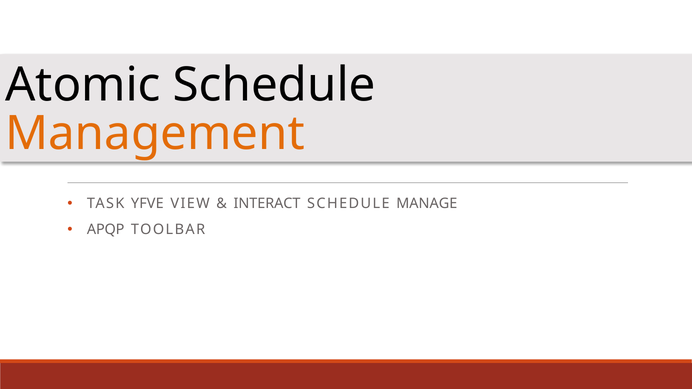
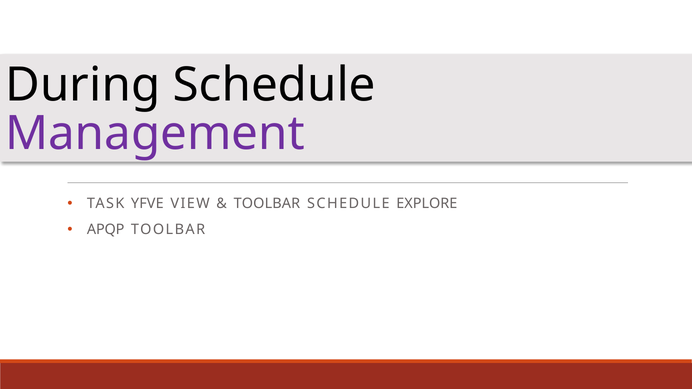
Atomic: Atomic -> During
Management colour: orange -> purple
INTERACT at (267, 204): INTERACT -> TOOLBAR
MANAGE: MANAGE -> EXPLORE
